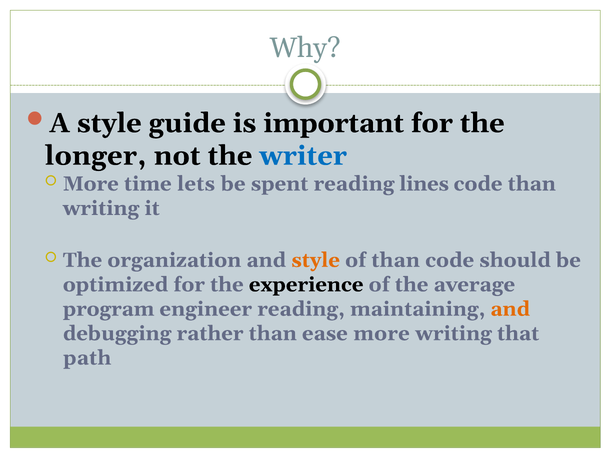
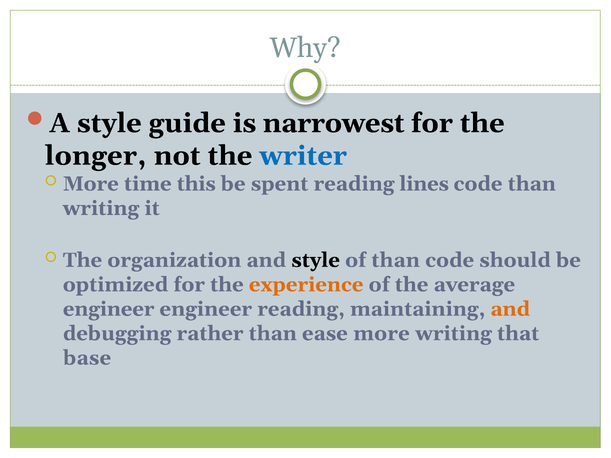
important: important -> narrowest
lets: lets -> this
style at (316, 260) colour: orange -> black
experience colour: black -> orange
program at (109, 309): program -> engineer
path: path -> base
